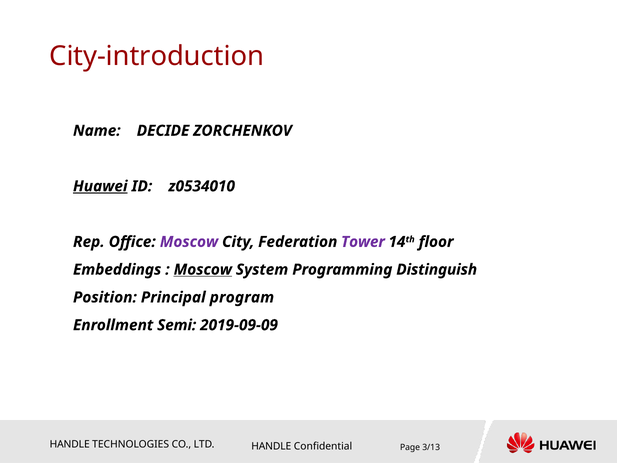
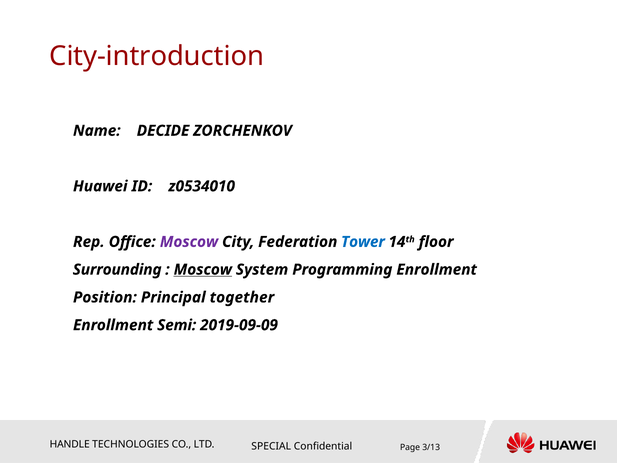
Huawei underline: present -> none
Tower colour: purple -> blue
Embeddings: Embeddings -> Surrounding
Programming Distinguish: Distinguish -> Enrollment
program: program -> together
HANDLE at (271, 446): HANDLE -> SPECIAL
